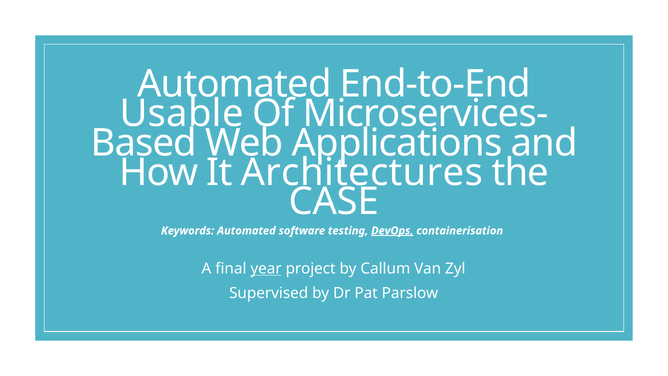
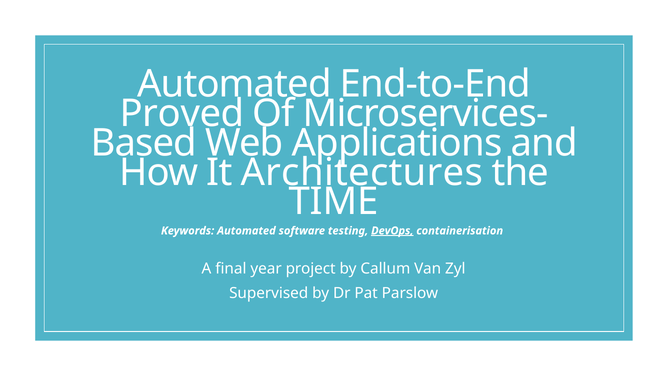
Usable: Usable -> Proved
CASE: CASE -> TIME
year underline: present -> none
